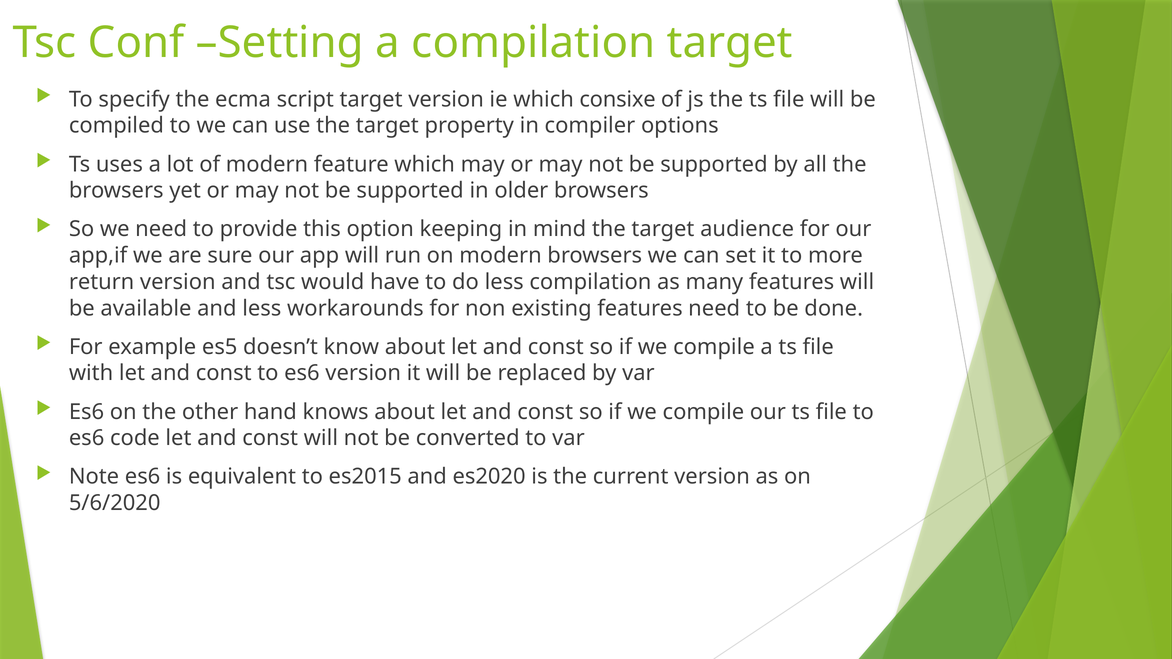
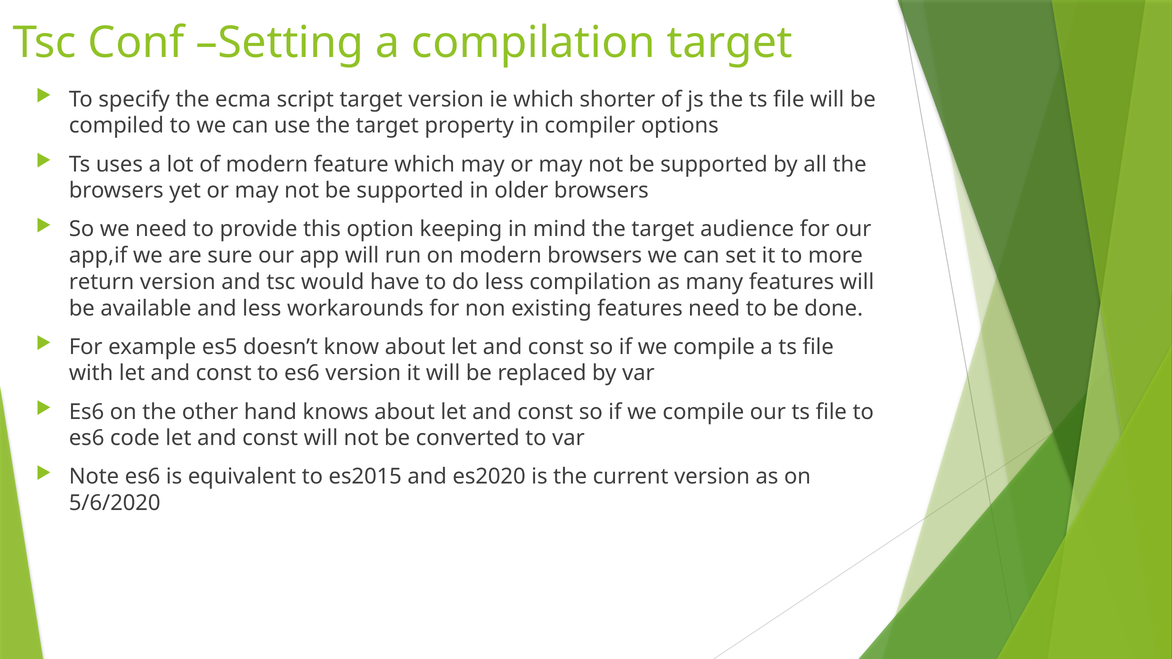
consixe: consixe -> shorter
